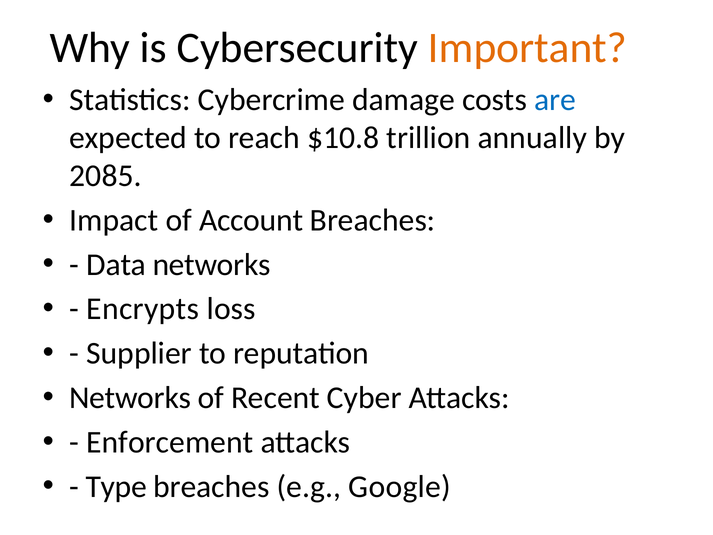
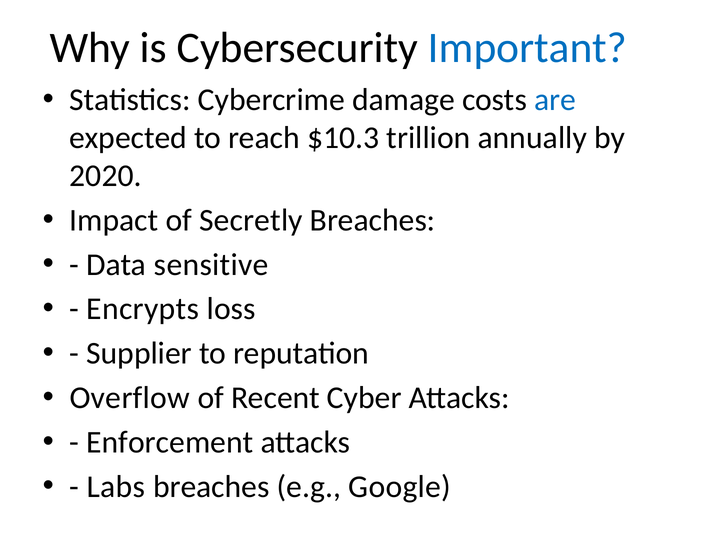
Important colour: orange -> blue
$10.8: $10.8 -> $10.3
2085: 2085 -> 2020
Account: Account -> Secretly
Data networks: networks -> sensitive
Networks at (130, 398): Networks -> Overflow
Type: Type -> Labs
